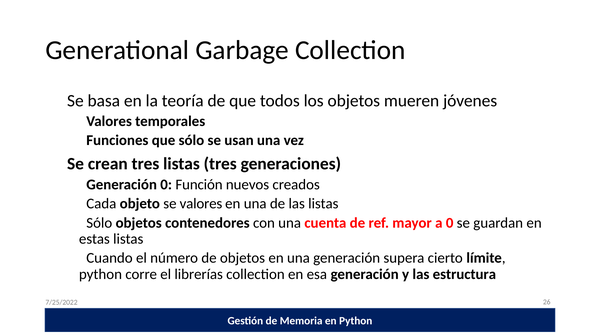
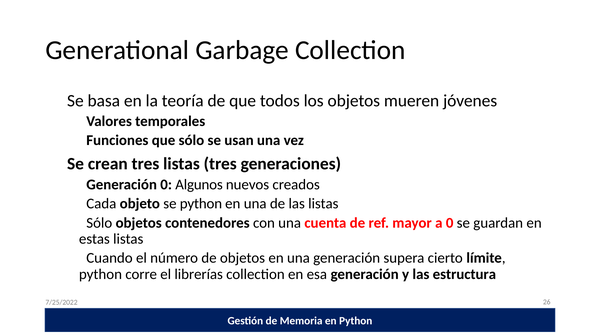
Función: Función -> Algunos
se valores: valores -> python
